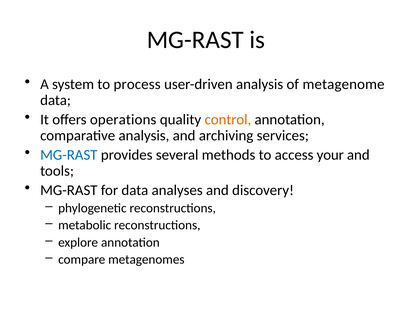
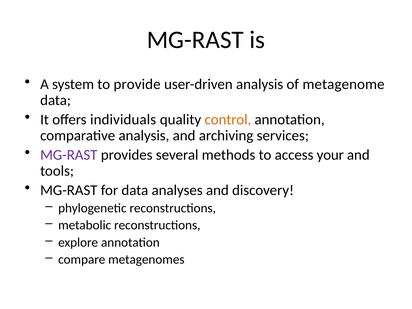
process: process -> provide
operations: operations -> individuals
MG-RAST at (69, 155) colour: blue -> purple
